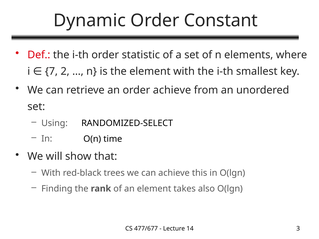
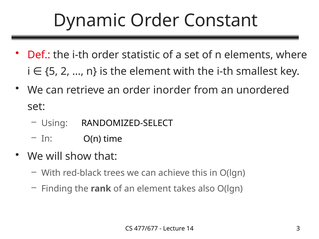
7: 7 -> 5
order achieve: achieve -> inorder
